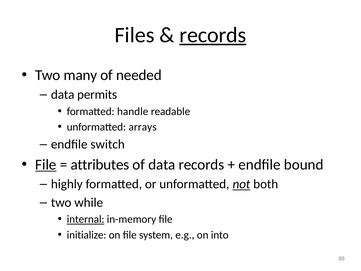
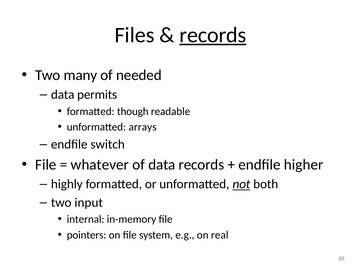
handle: handle -> though
File at (46, 164) underline: present -> none
attributes: attributes -> whatever
bound: bound -> higher
while: while -> input
internal underline: present -> none
initialize: initialize -> pointers
into: into -> real
